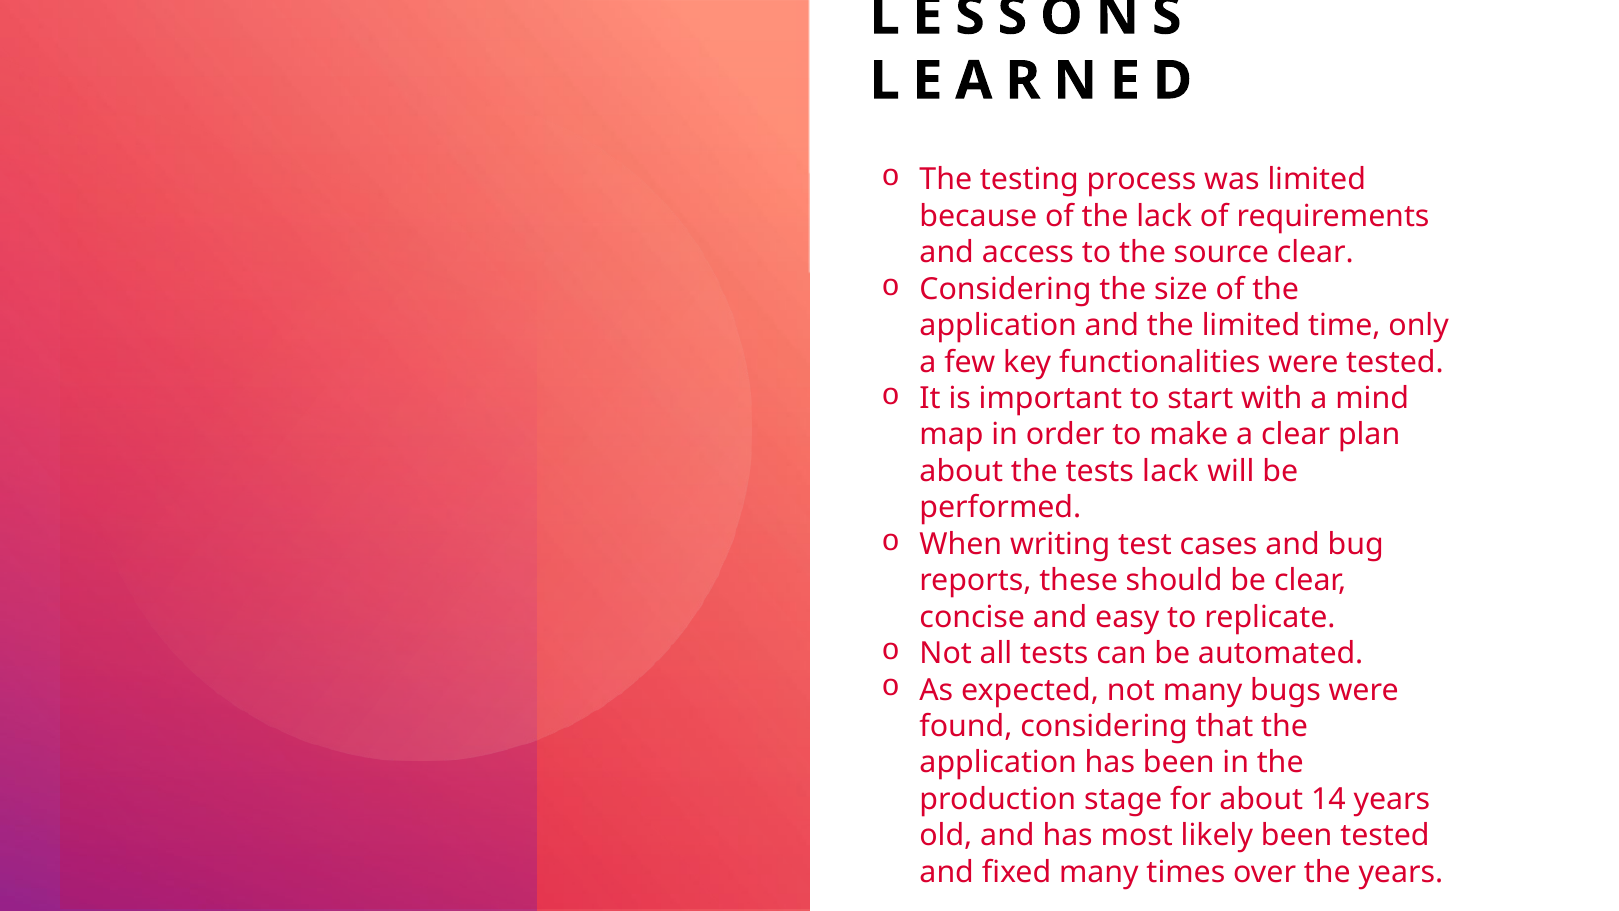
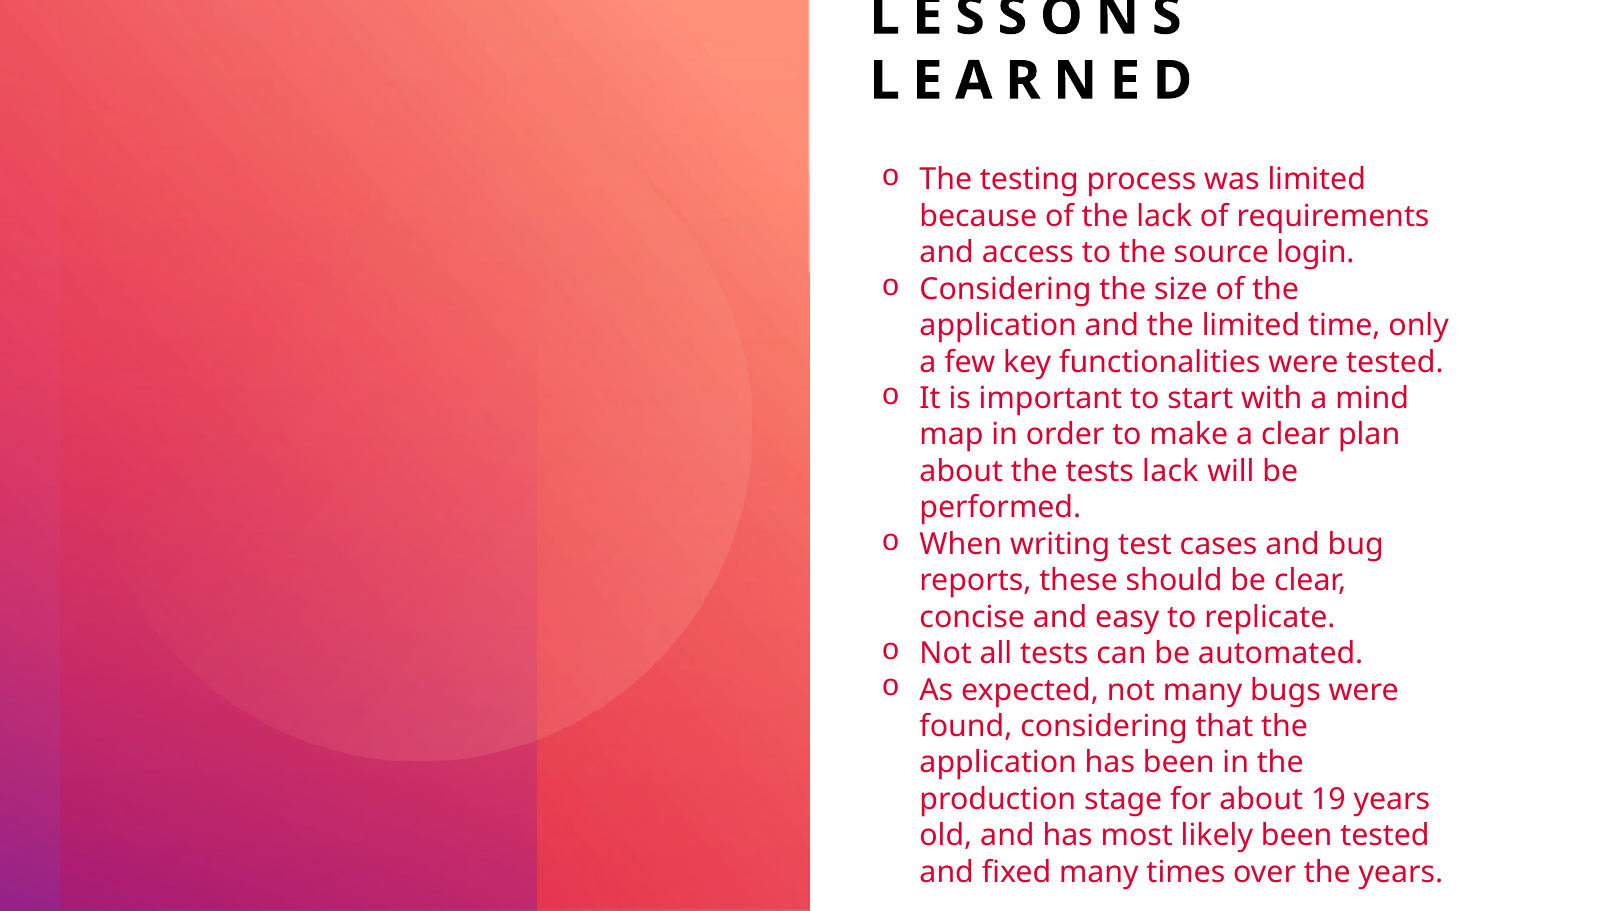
source clear: clear -> login
14: 14 -> 19
